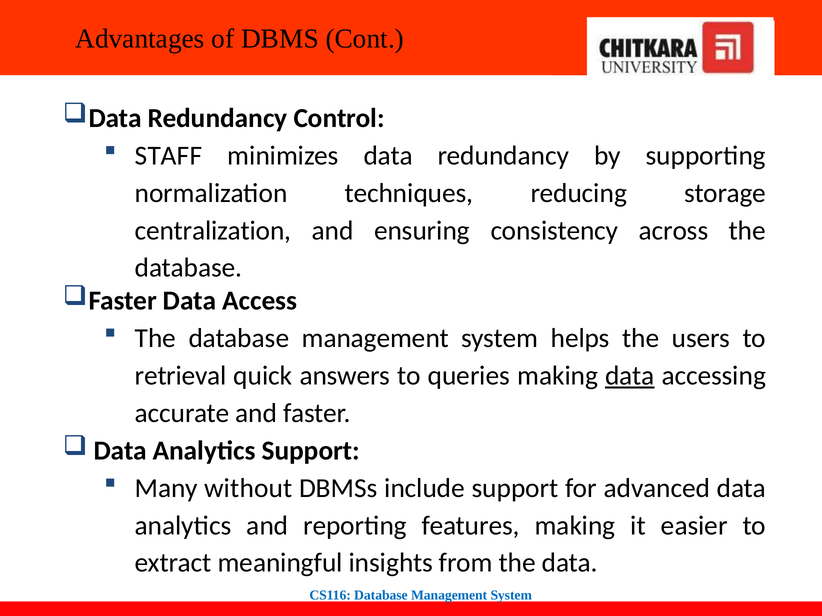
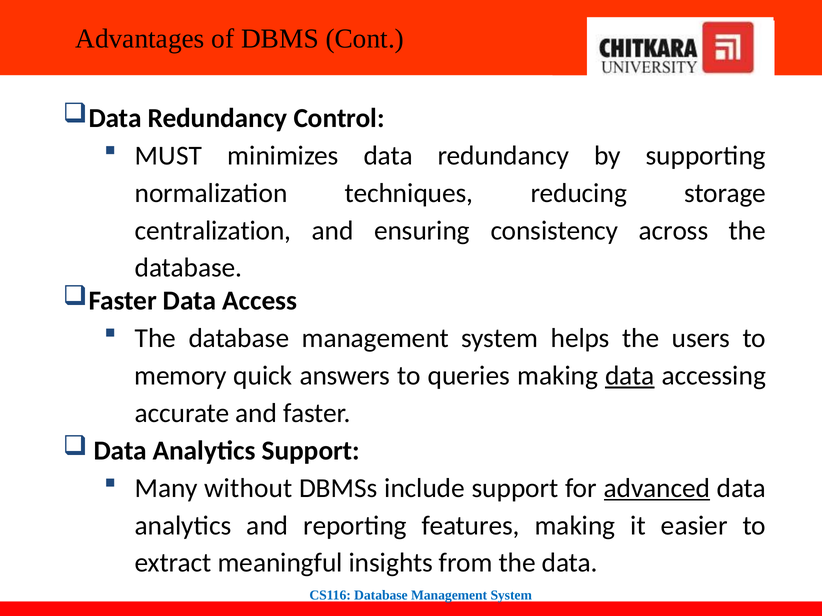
STAFF: STAFF -> MUST
retrieval: retrieval -> memory
advanced underline: none -> present
